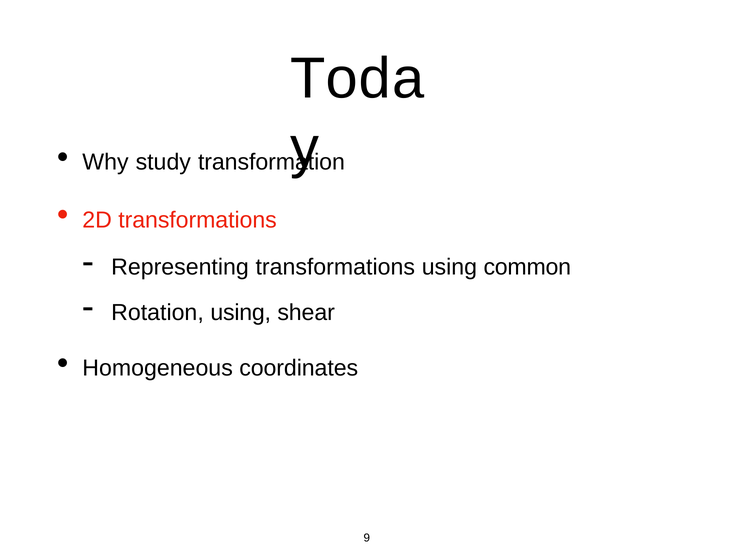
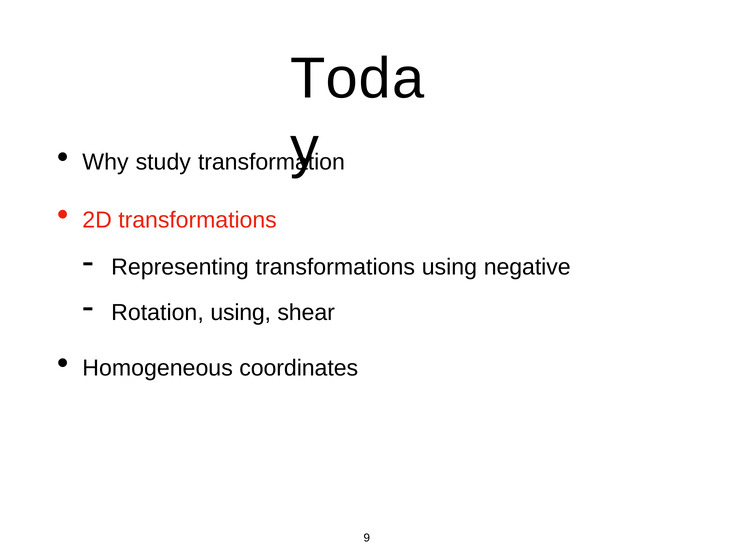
common: common -> negative
